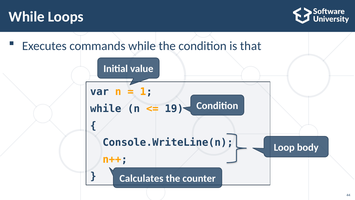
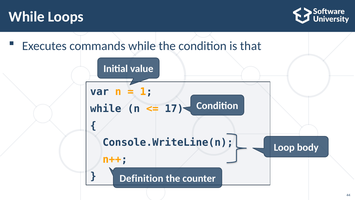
19: 19 -> 17
Calculates: Calculates -> Definition
